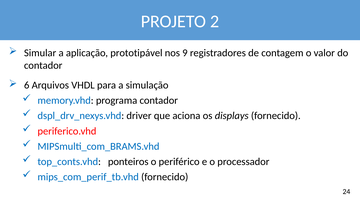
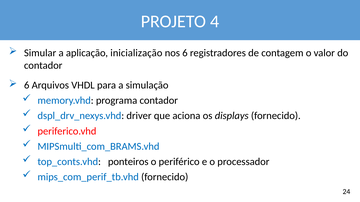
2: 2 -> 4
prototipável: prototipável -> inicialização
nos 9: 9 -> 6
